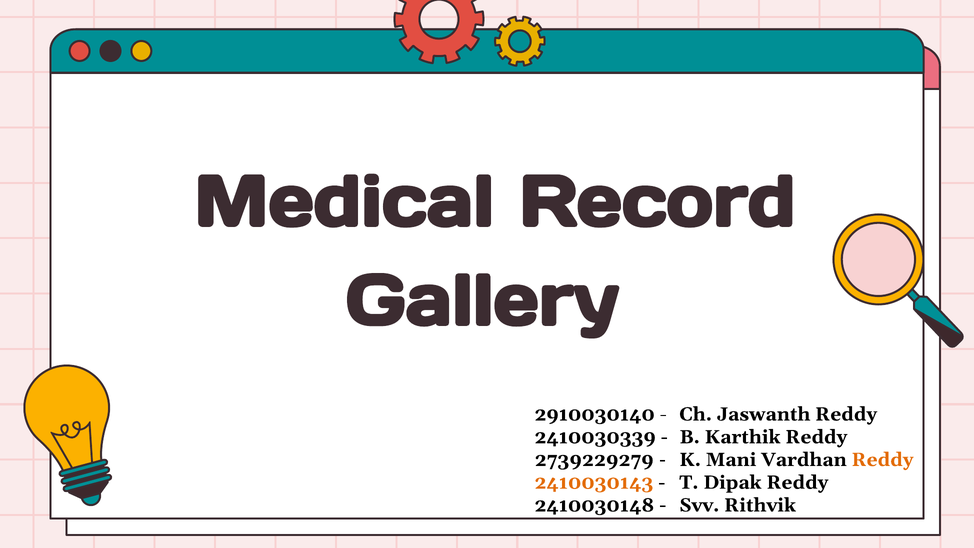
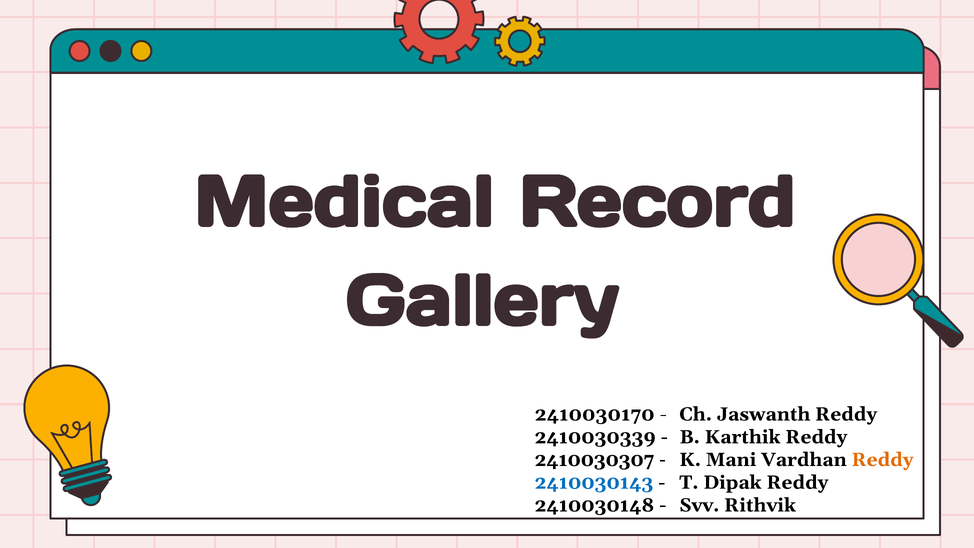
2910030140: 2910030140 -> 2410030170
2739229279: 2739229279 -> 2410030307
2410030143 colour: orange -> blue
